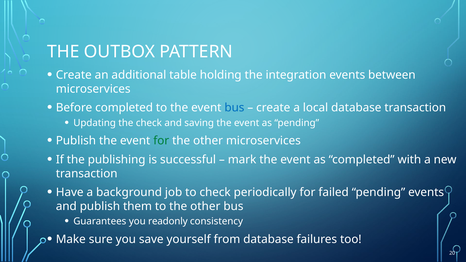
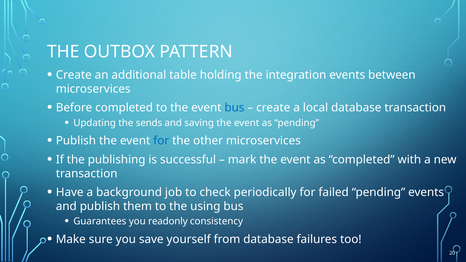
the check: check -> sends
for at (161, 141) colour: green -> blue
to the other: other -> using
